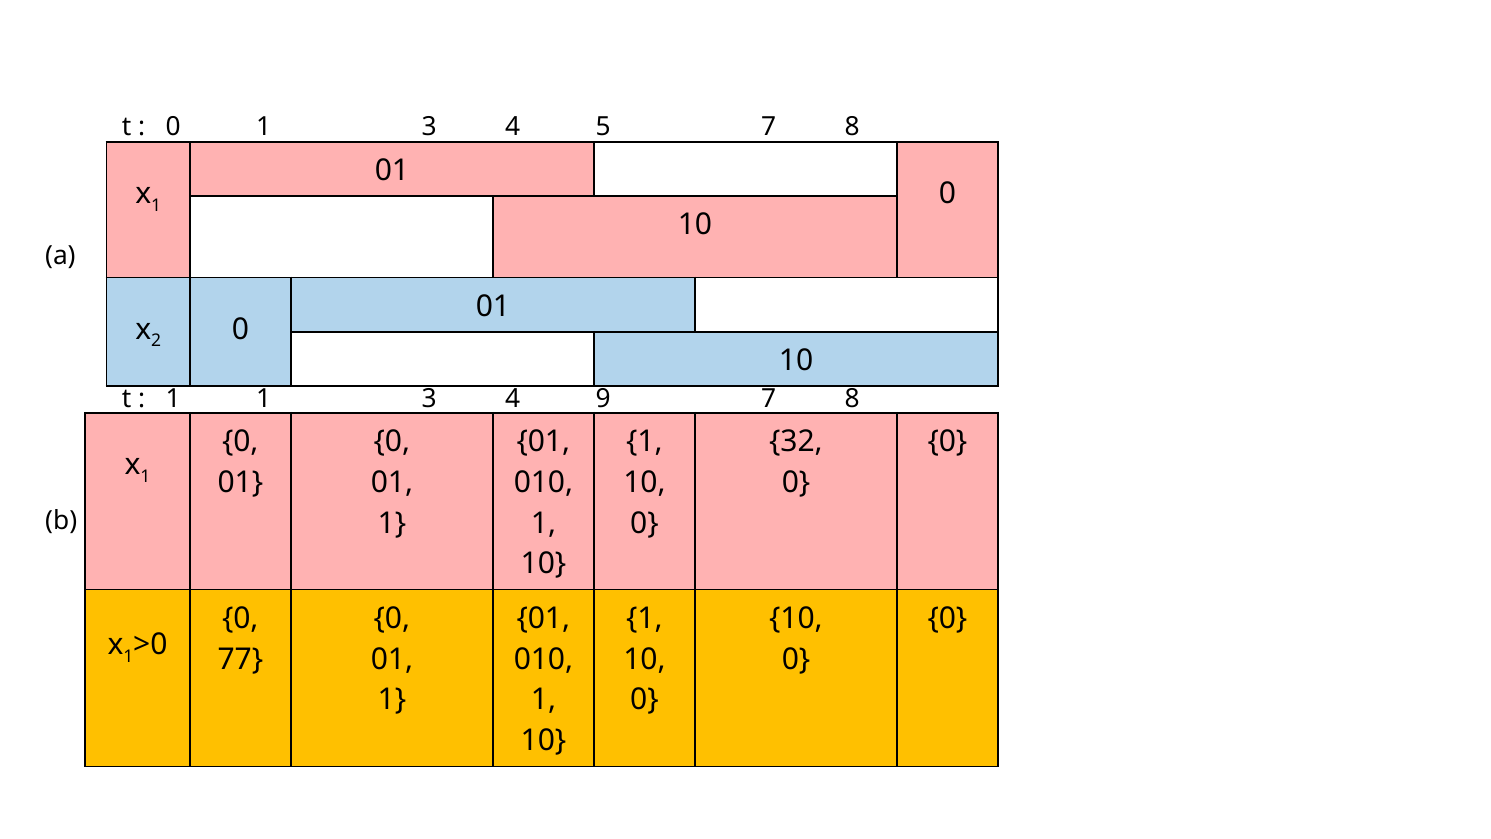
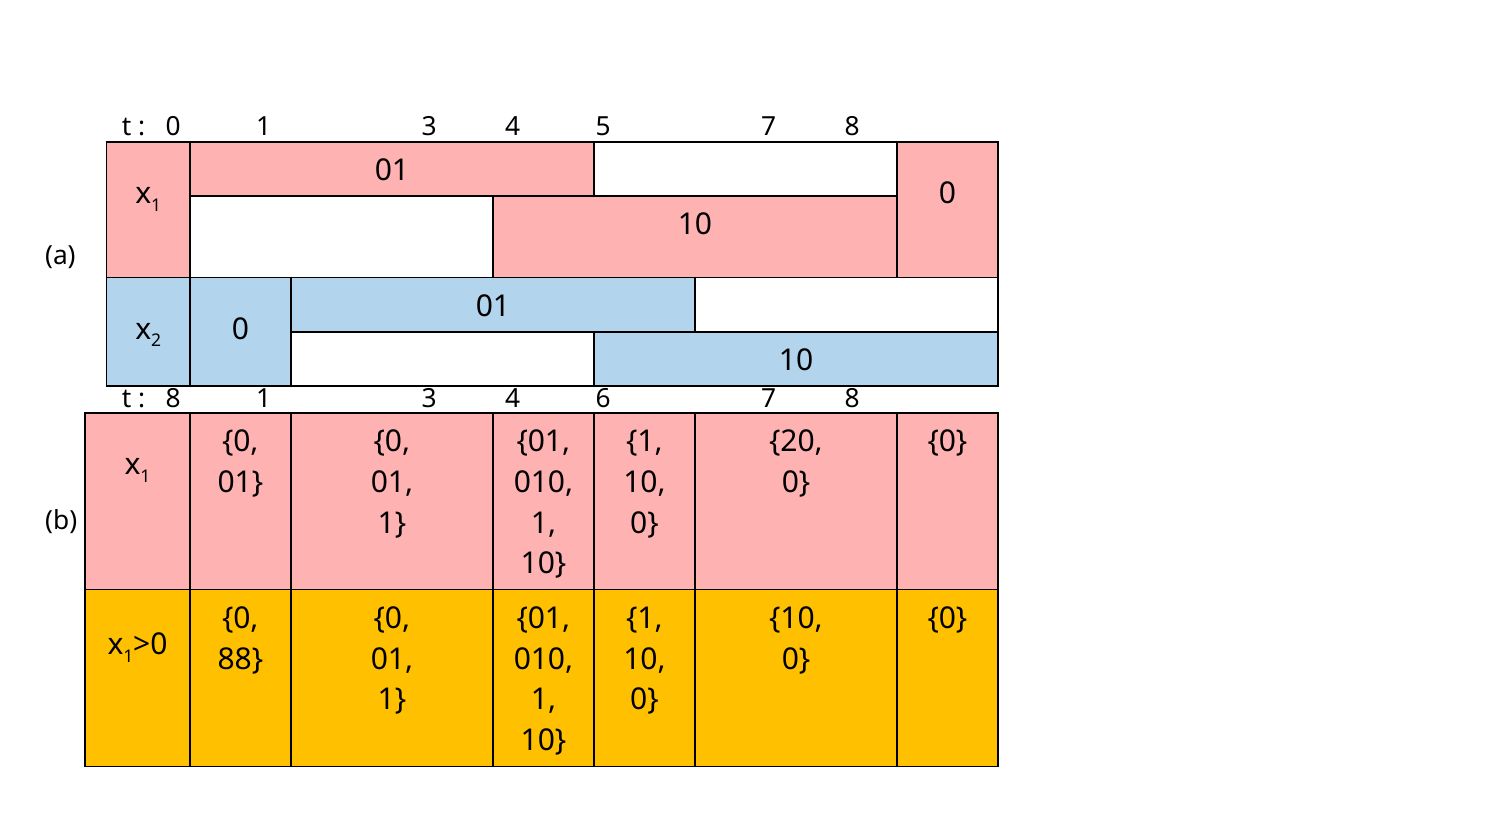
1 at (173, 399): 1 -> 8
9: 9 -> 6
32: 32 -> 20
77: 77 -> 88
